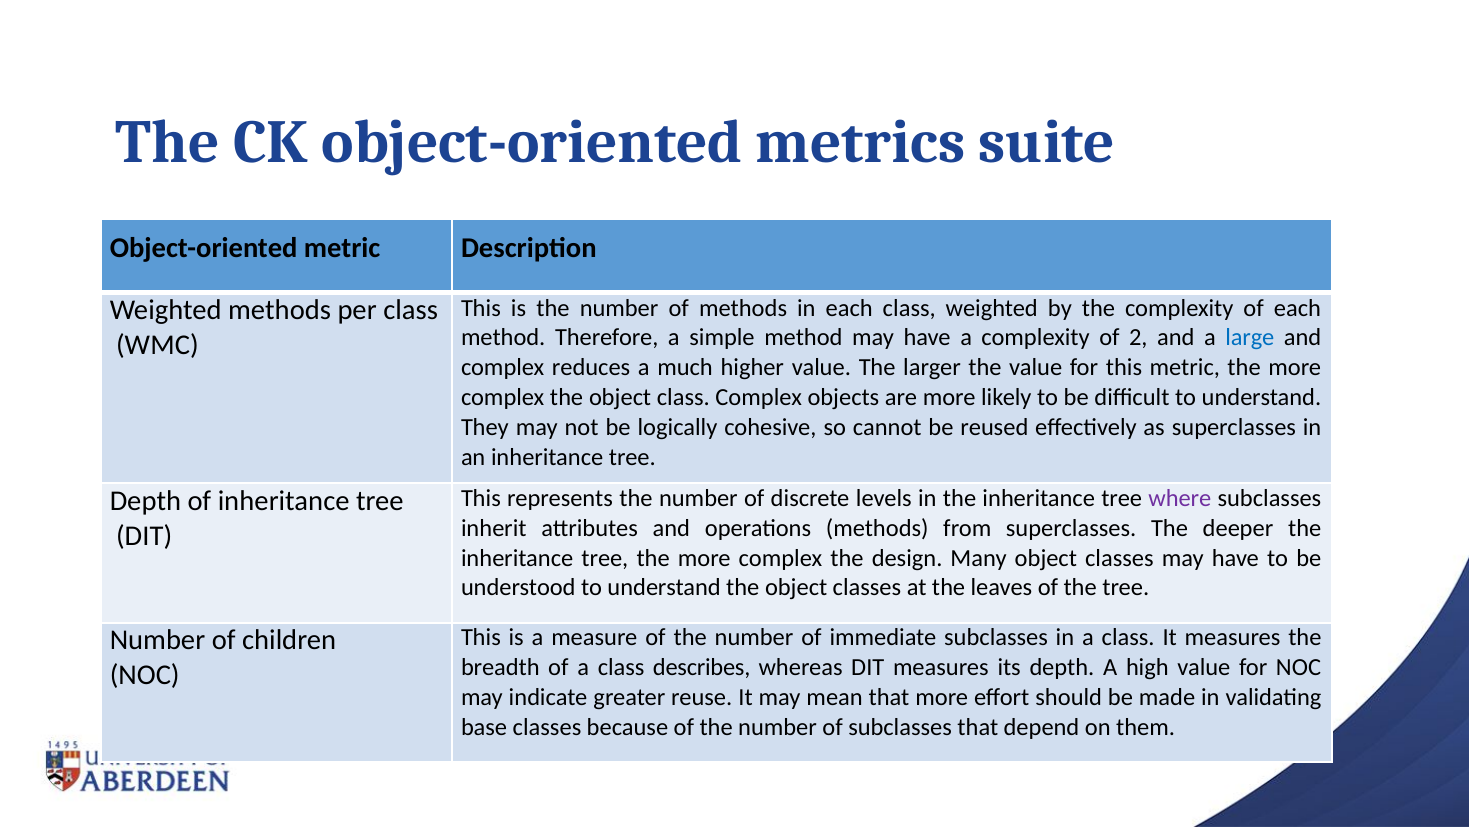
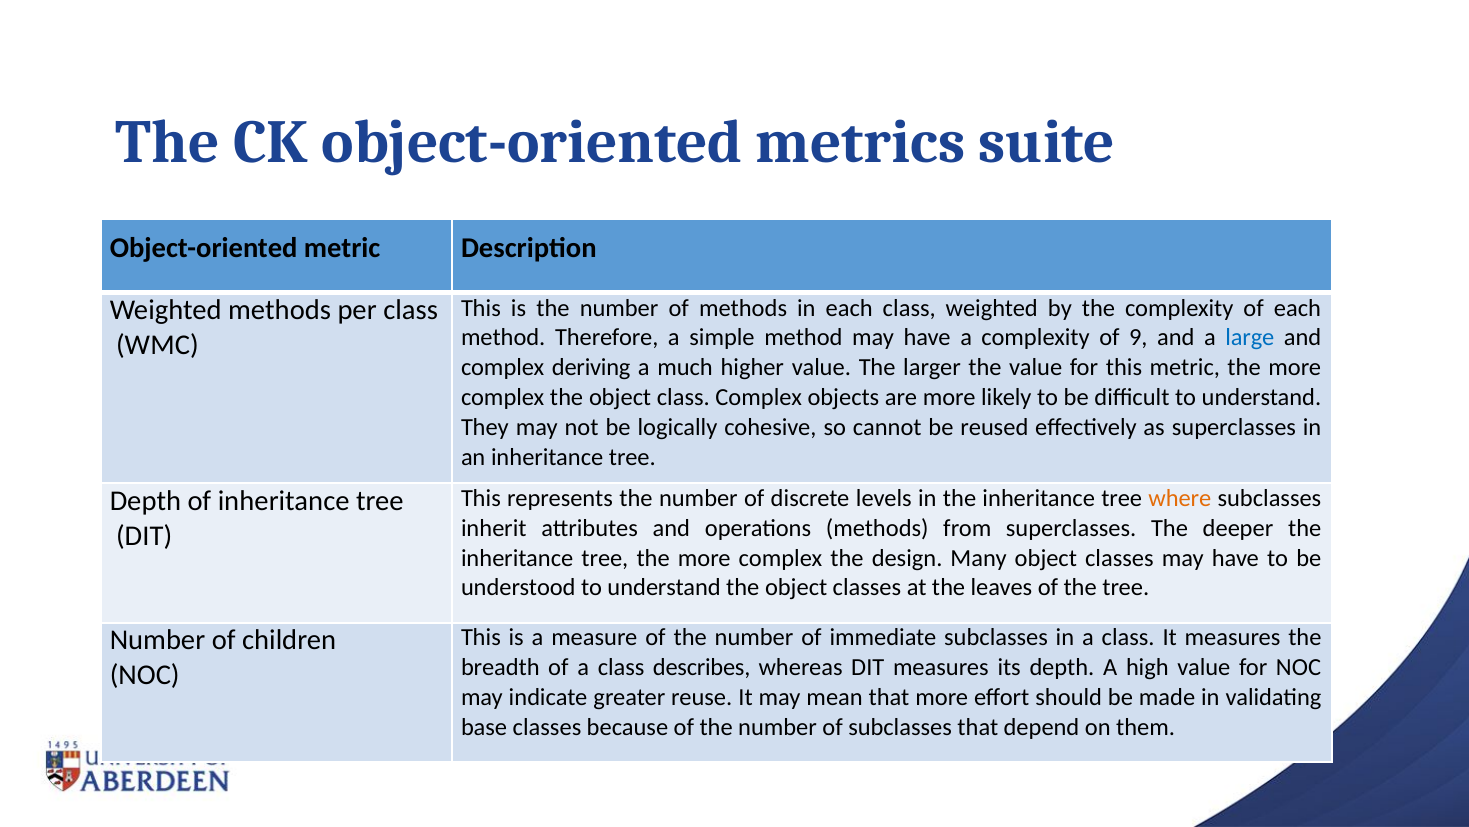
2: 2 -> 9
reduces: reduces -> deriving
where colour: purple -> orange
